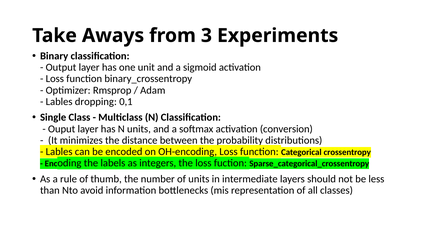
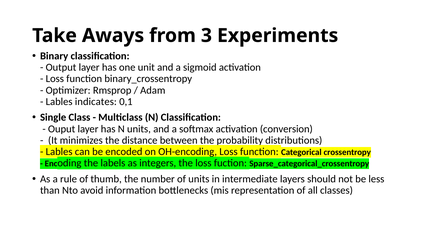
dropping: dropping -> indicates
